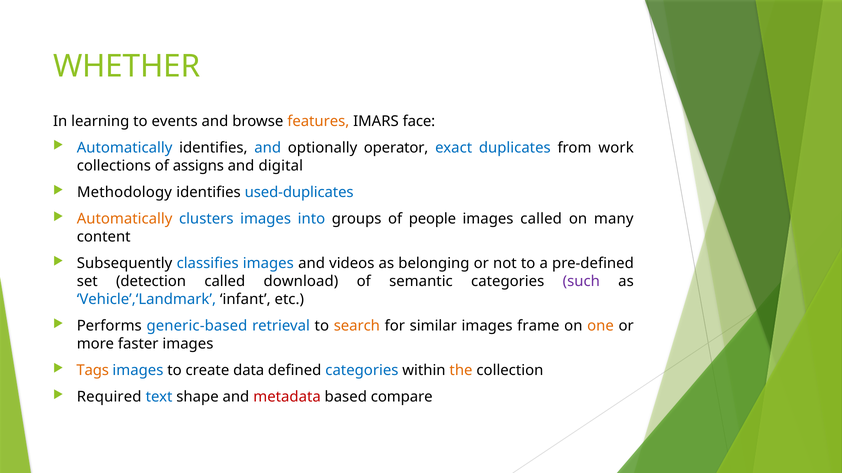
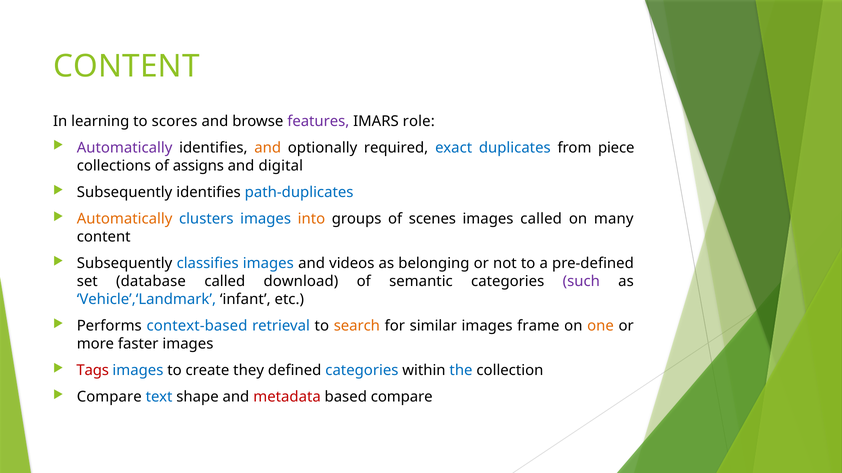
WHETHER at (127, 66): WHETHER -> CONTENT
events: events -> scores
features colour: orange -> purple
face: face -> role
Automatically at (125, 148) colour: blue -> purple
and at (268, 148) colour: blue -> orange
operator: operator -> required
work: work -> piece
Methodology at (125, 193): Methodology -> Subsequently
used-duplicates: used-duplicates -> path-duplicates
into colour: blue -> orange
people: people -> scenes
detection: detection -> database
generic-based: generic-based -> context-based
Tags colour: orange -> red
data: data -> they
the colour: orange -> blue
Required at (109, 397): Required -> Compare
